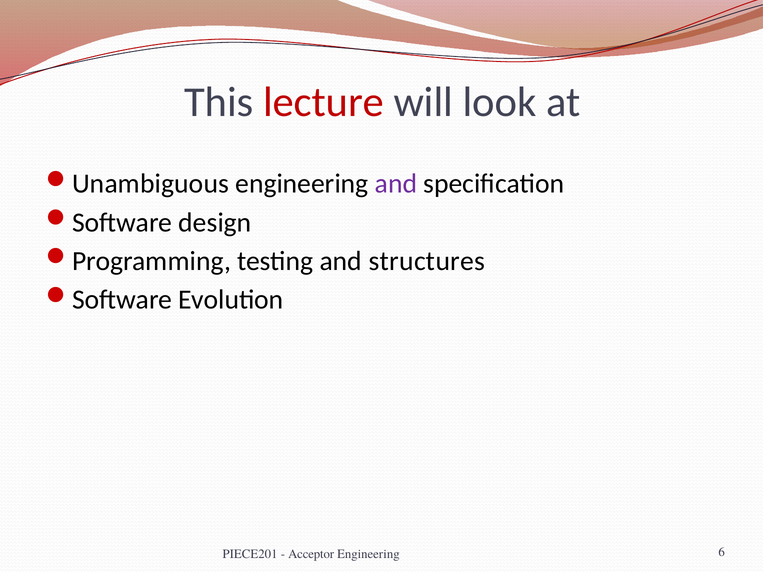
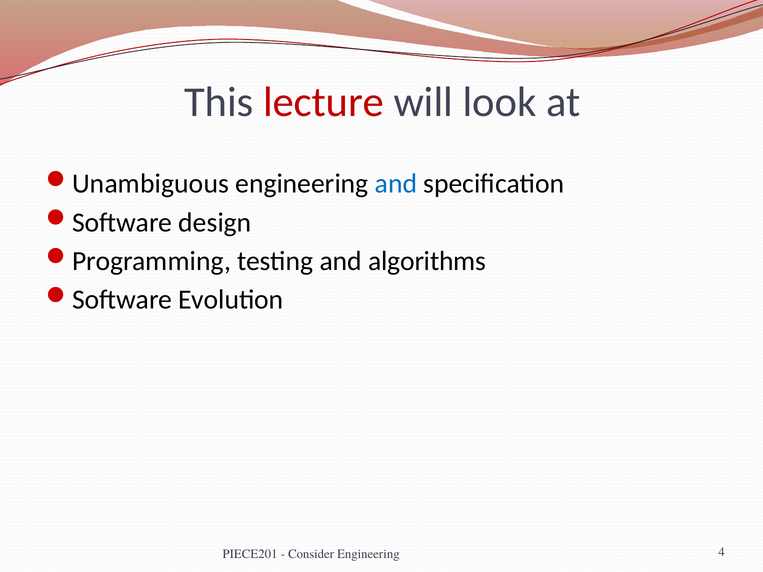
and at (396, 184) colour: purple -> blue
structures: structures -> algorithms
Acceptor: Acceptor -> Consider
6: 6 -> 4
